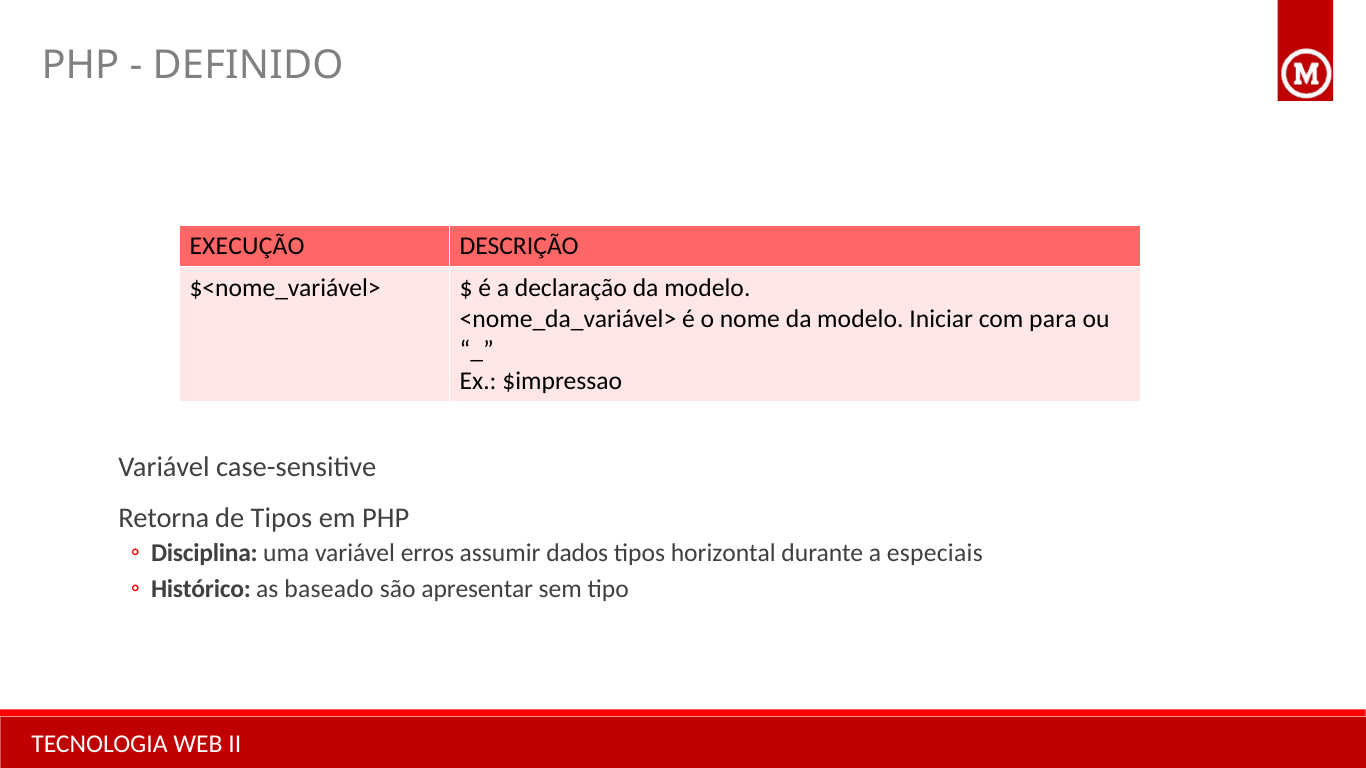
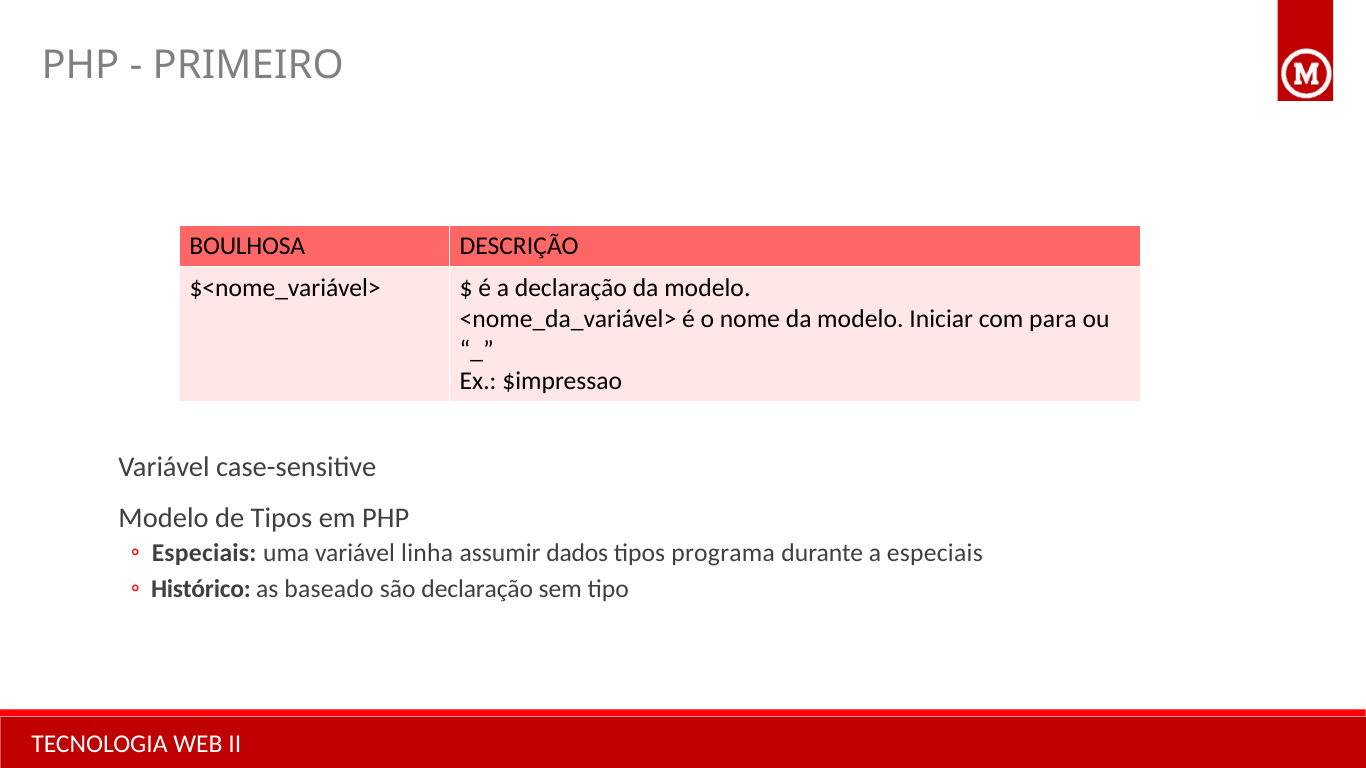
DEFINIDO: DEFINIDO -> PRIMEIRO
EXECUÇÃO: EXECUÇÃO -> BOULHOSA
Retorna at (164, 518): Retorna -> Modelo
Disciplina at (204, 553): Disciplina -> Especiais
erros: erros -> linha
horizontal: horizontal -> programa
são apresentar: apresentar -> declaração
